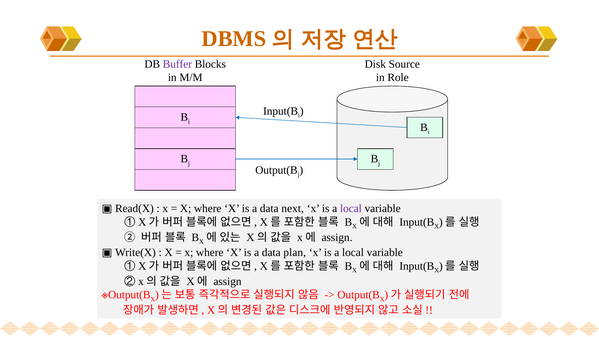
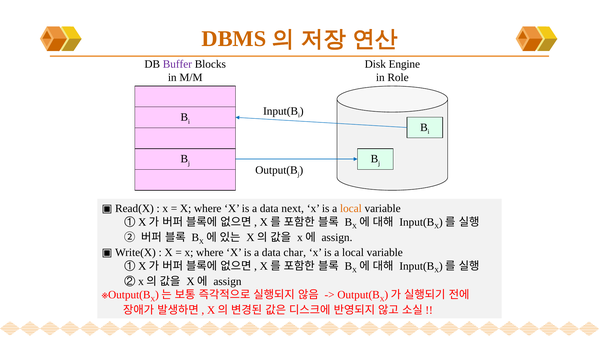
Source: Source -> Engine
local at (351, 208) colour: purple -> orange
plan: plan -> char
